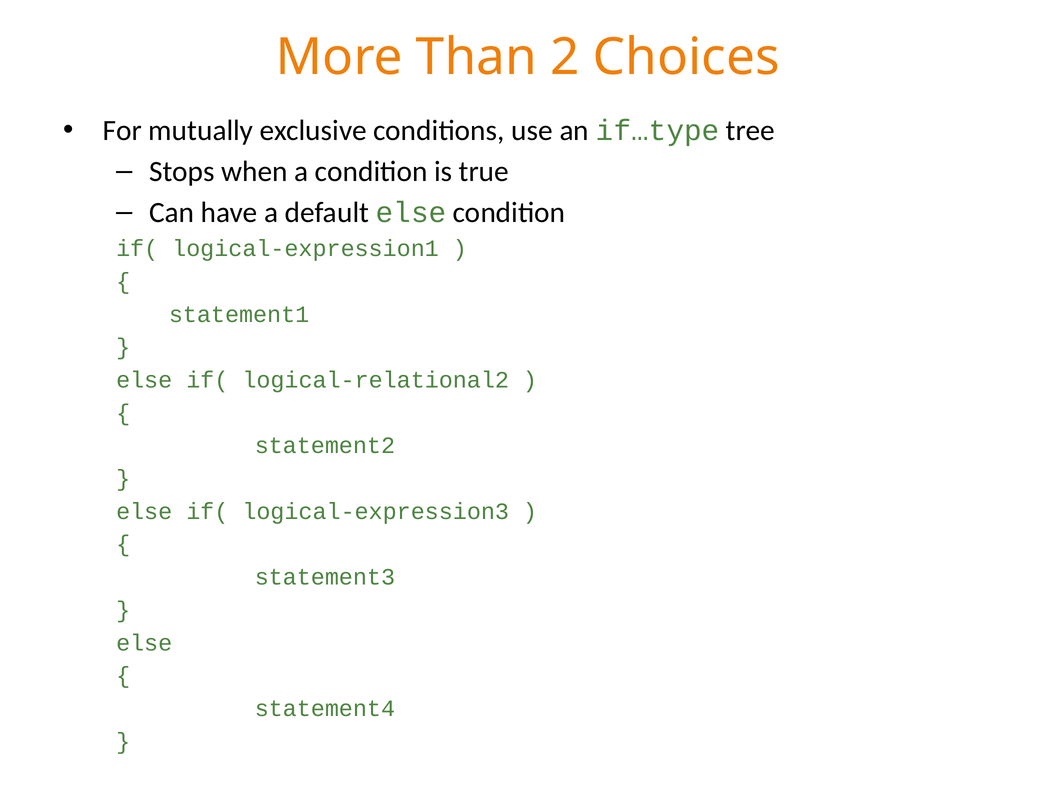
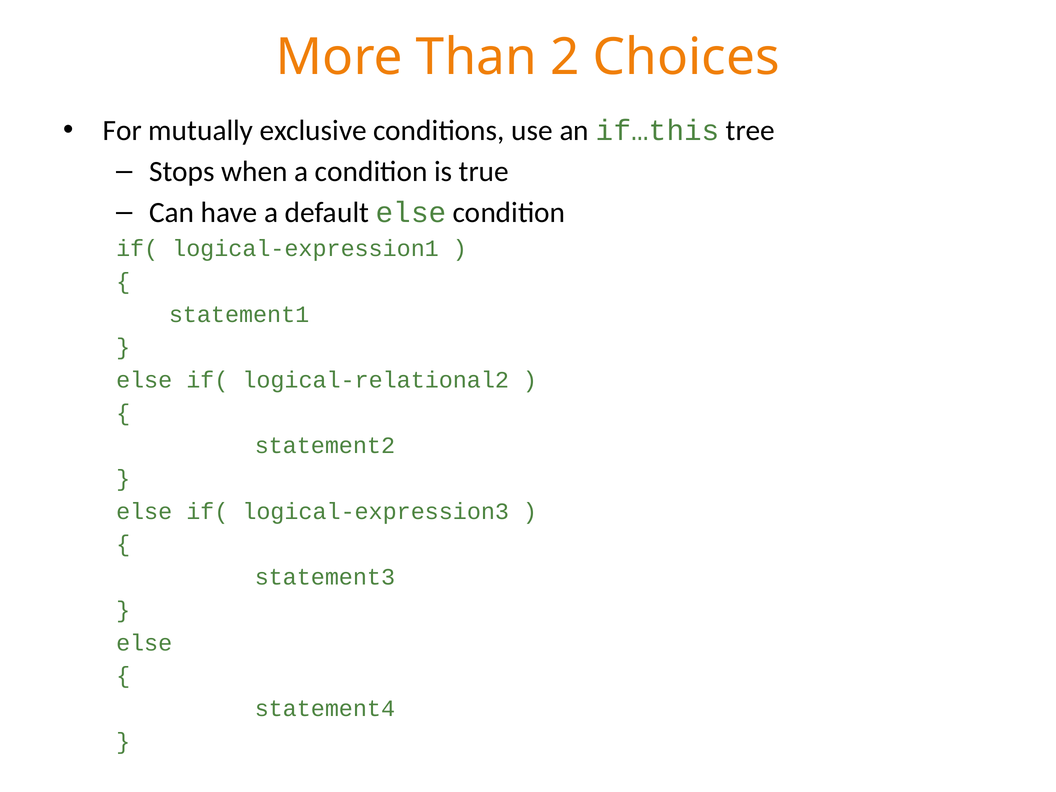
if…type: if…type -> if…this
